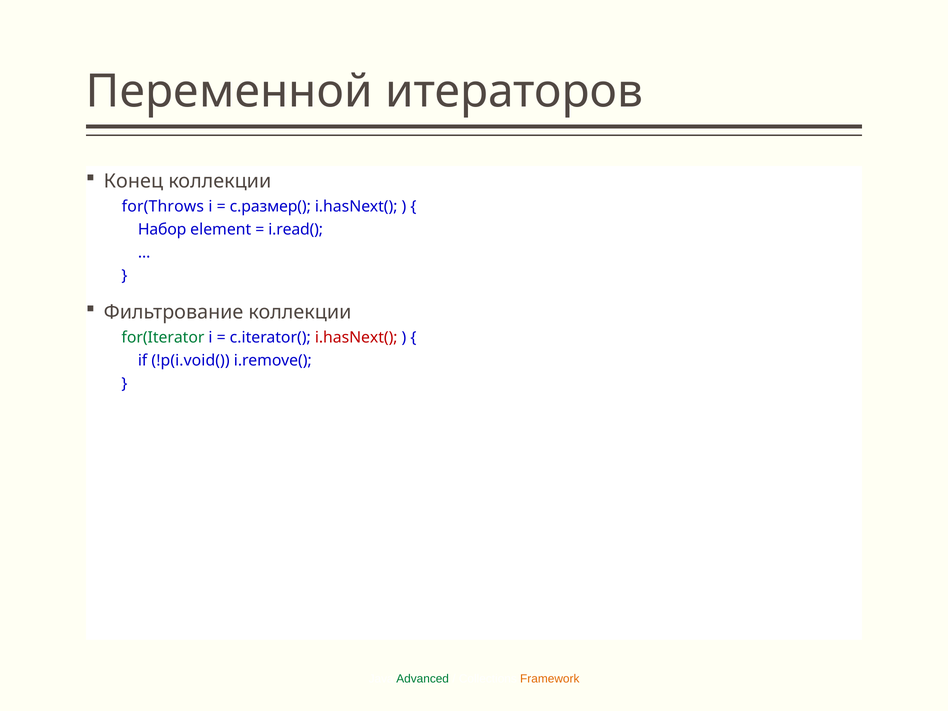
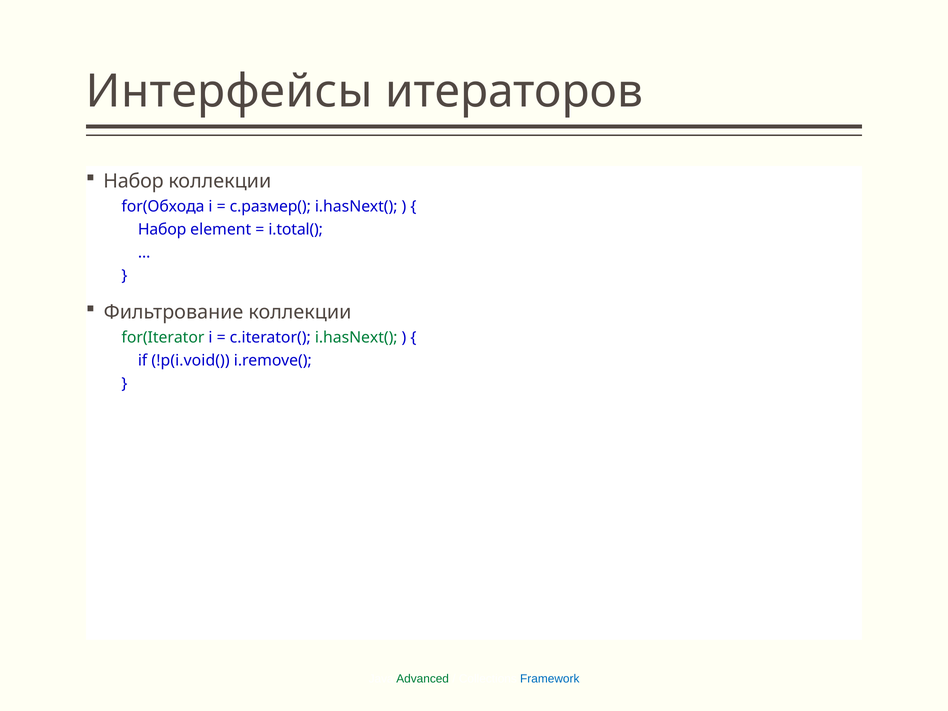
Переменной: Переменной -> Интерфейсы
Конец at (133, 181): Конец -> Набор
for(Throws: for(Throws -> for(Обхода
i.read(: i.read( -> i.total(
i.hasNext( at (356, 337) colour: red -> green
Framework colour: orange -> blue
